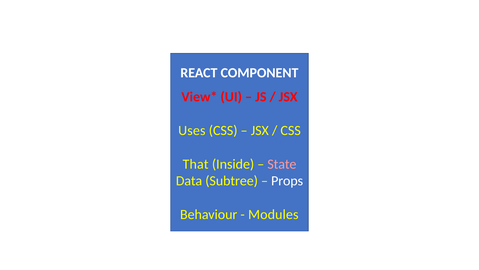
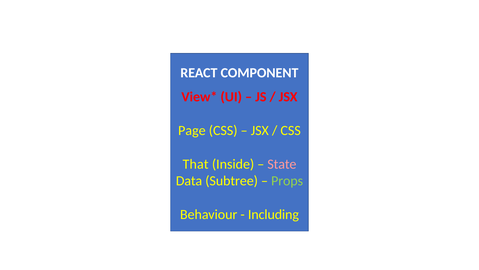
Uses: Uses -> Page
Props colour: white -> light green
Modules: Modules -> Including
